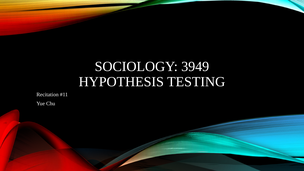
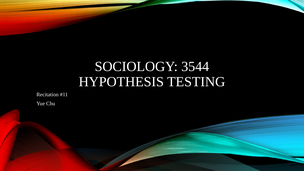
3949: 3949 -> 3544
